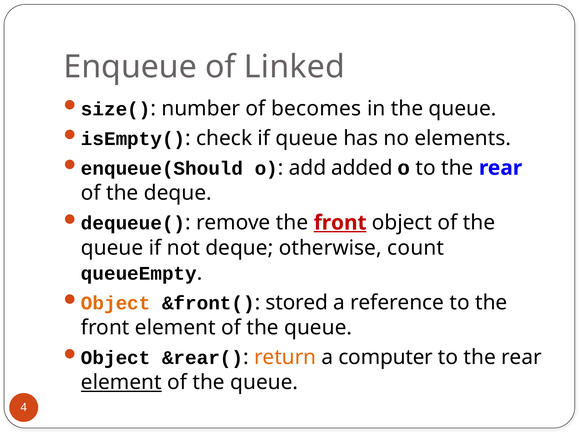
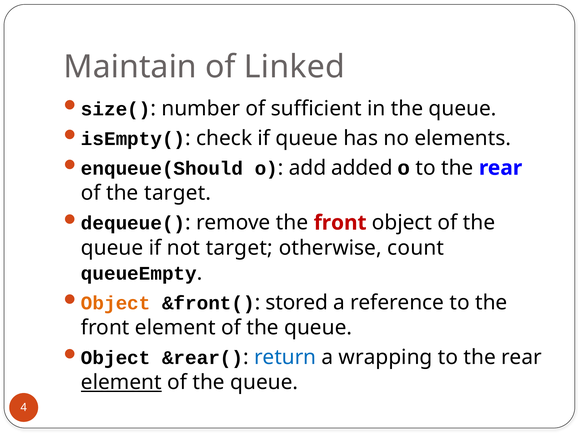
Enqueue: Enqueue -> Maintain
becomes: becomes -> sufficient
the deque: deque -> target
front at (340, 223) underline: present -> none
not deque: deque -> target
return colour: orange -> blue
computer: computer -> wrapping
